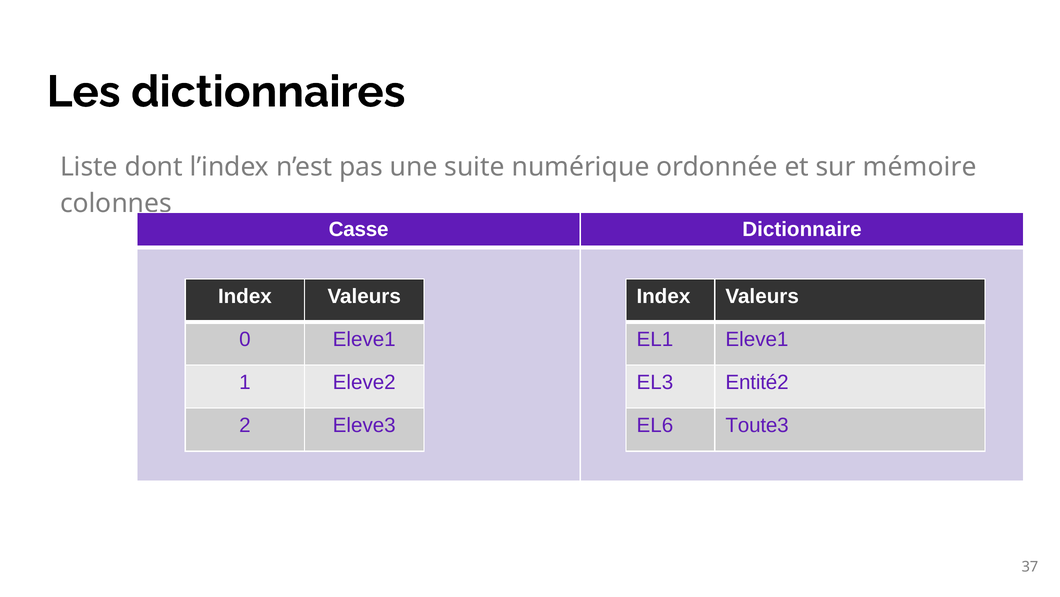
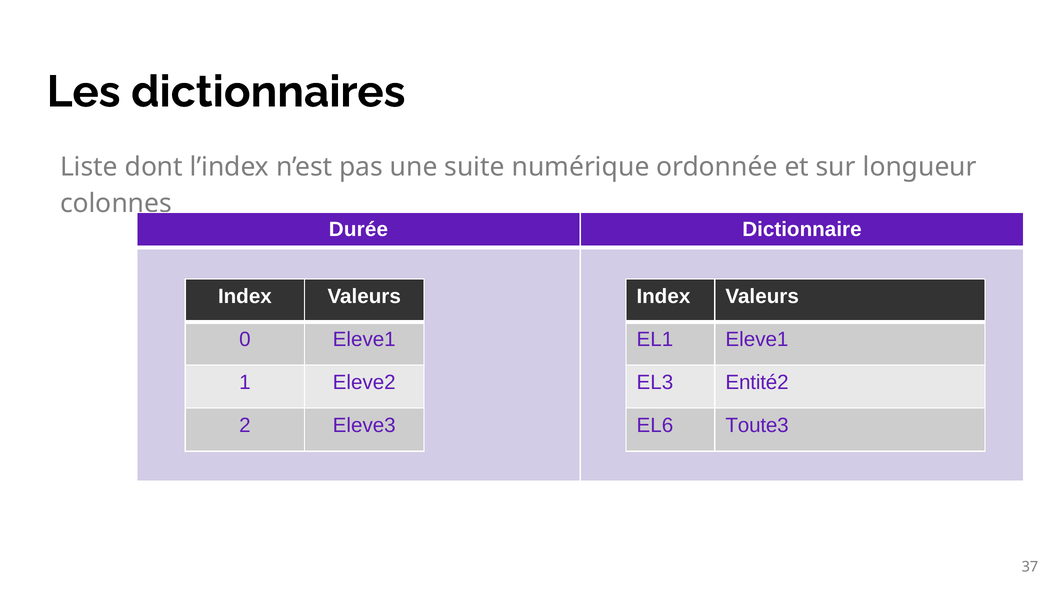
mémoire: mémoire -> longueur
Casse: Casse -> Durée
